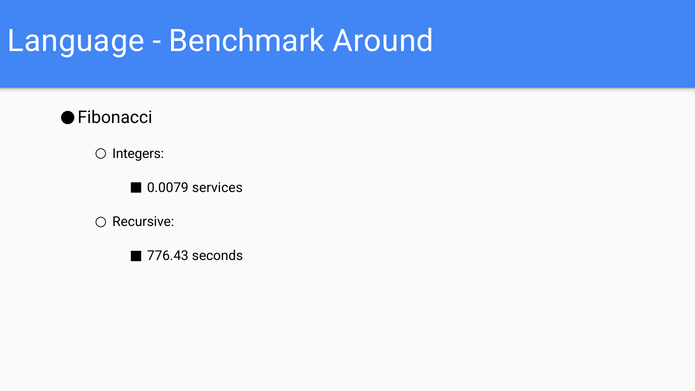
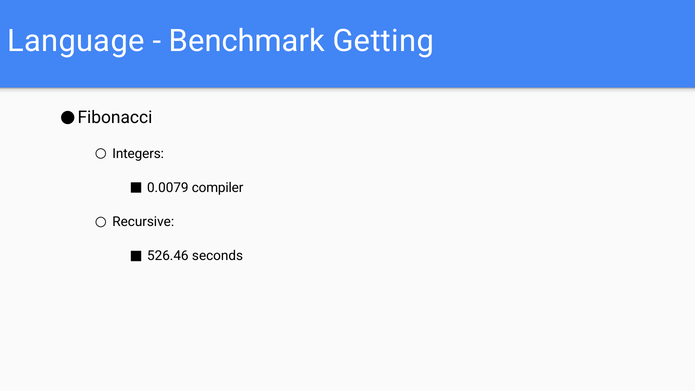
Around: Around -> Getting
services: services -> compiler
776.43: 776.43 -> 526.46
